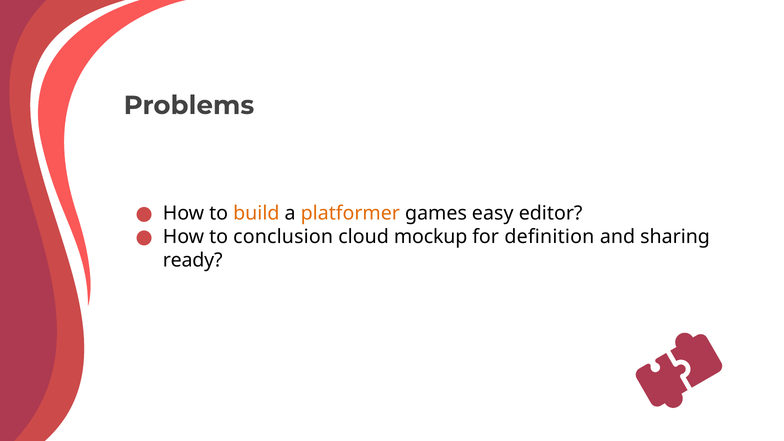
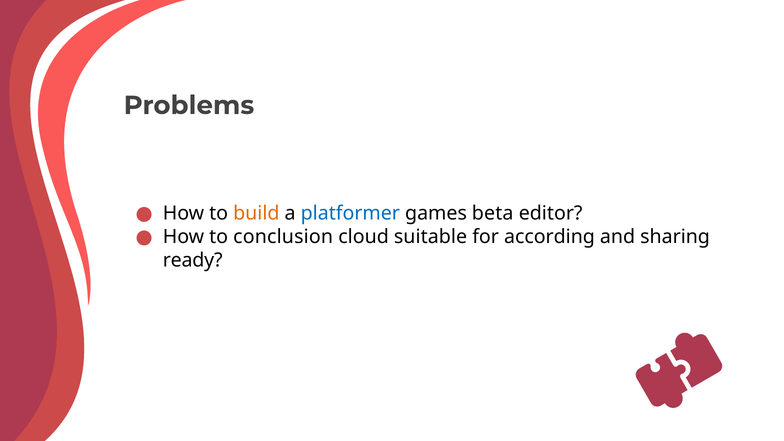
platformer colour: orange -> blue
easy: easy -> beta
mockup: mockup -> suitable
definition: definition -> according
